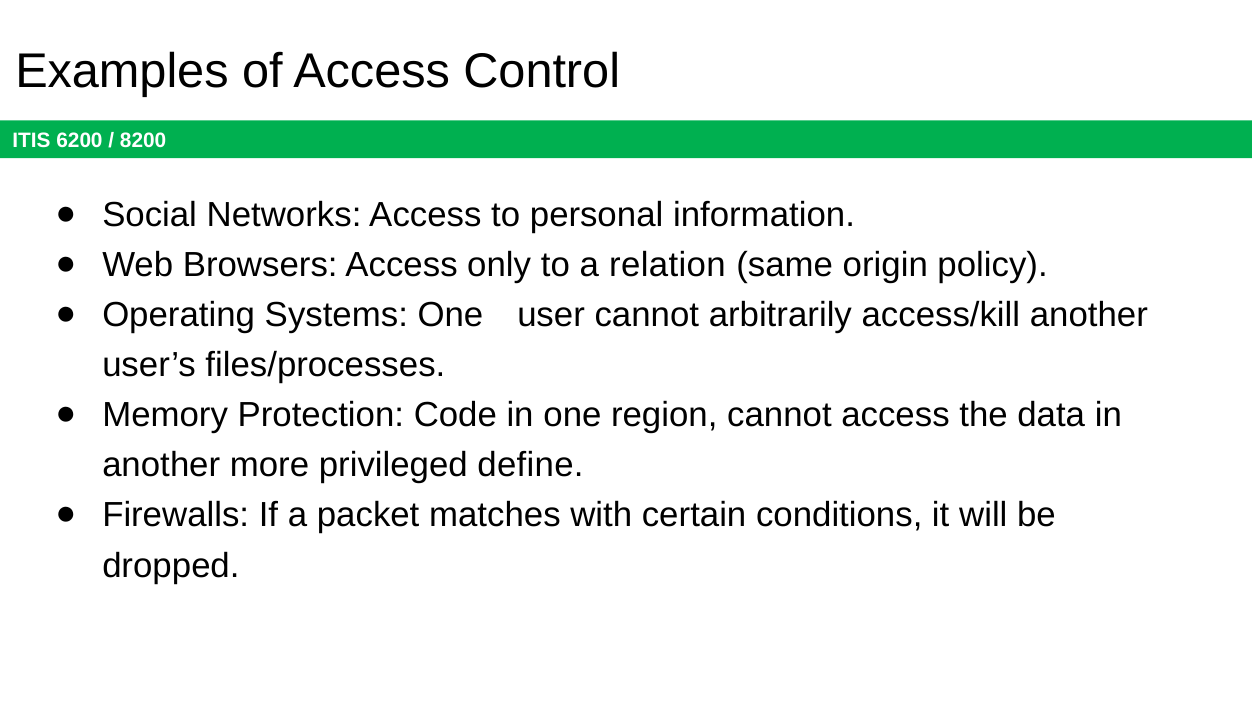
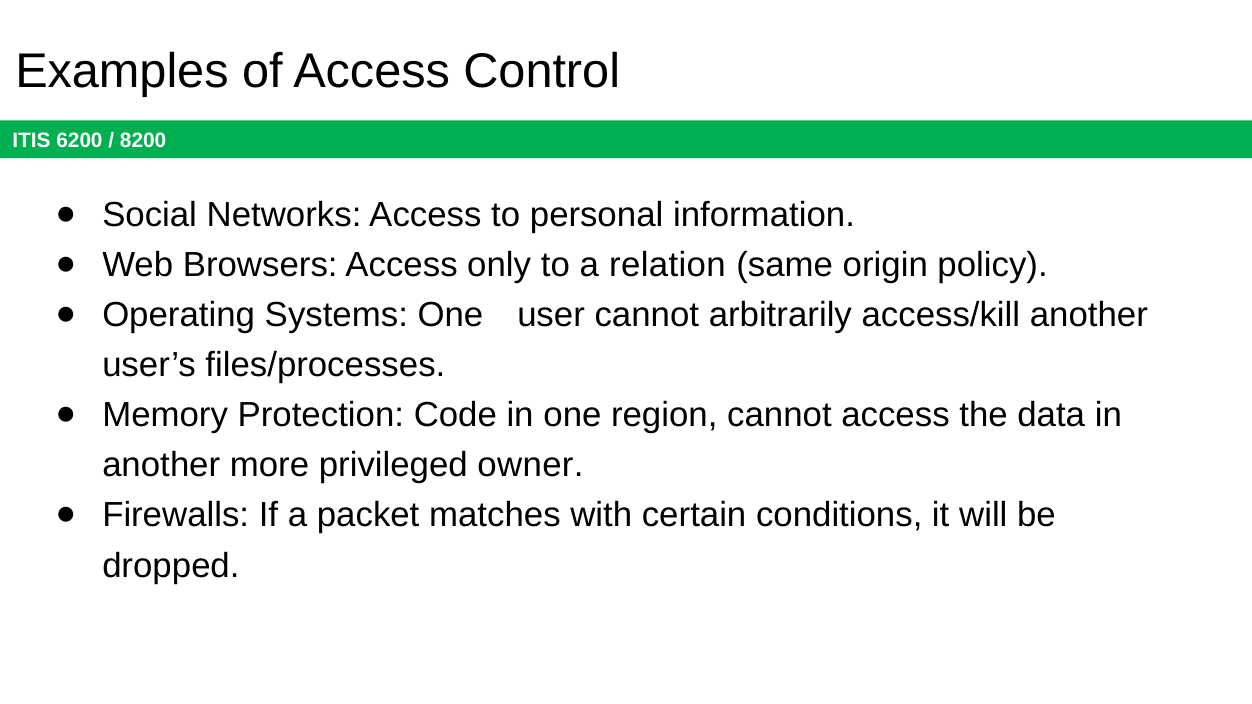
define: define -> owner
